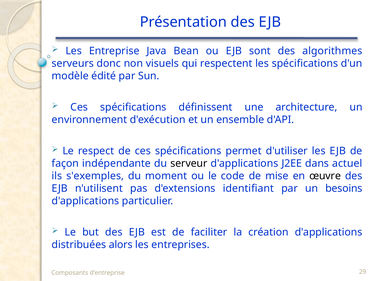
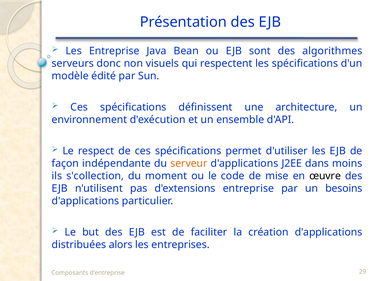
serveur colour: black -> orange
actuel: actuel -> moins
s'exemples: s'exemples -> s'collection
d'extensions identifiant: identifiant -> entreprise
